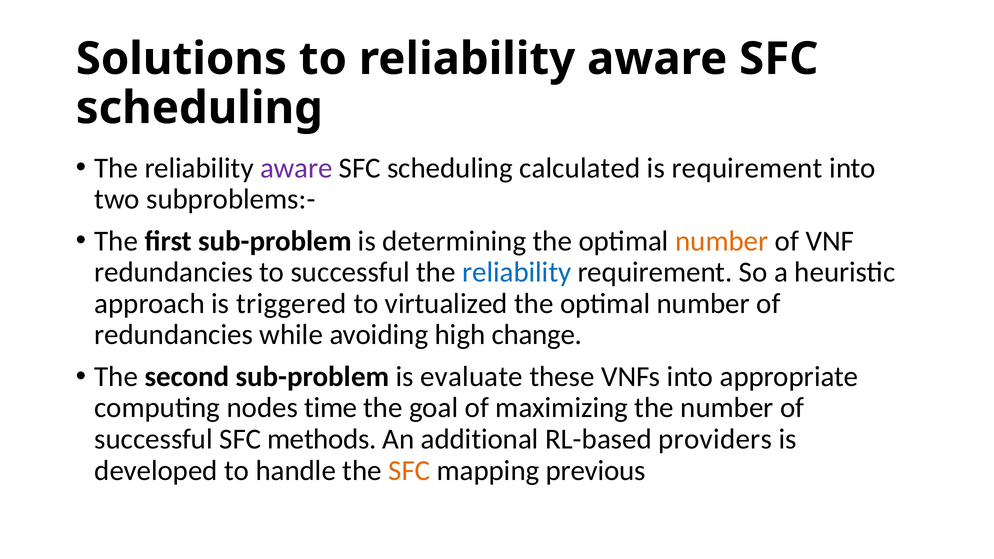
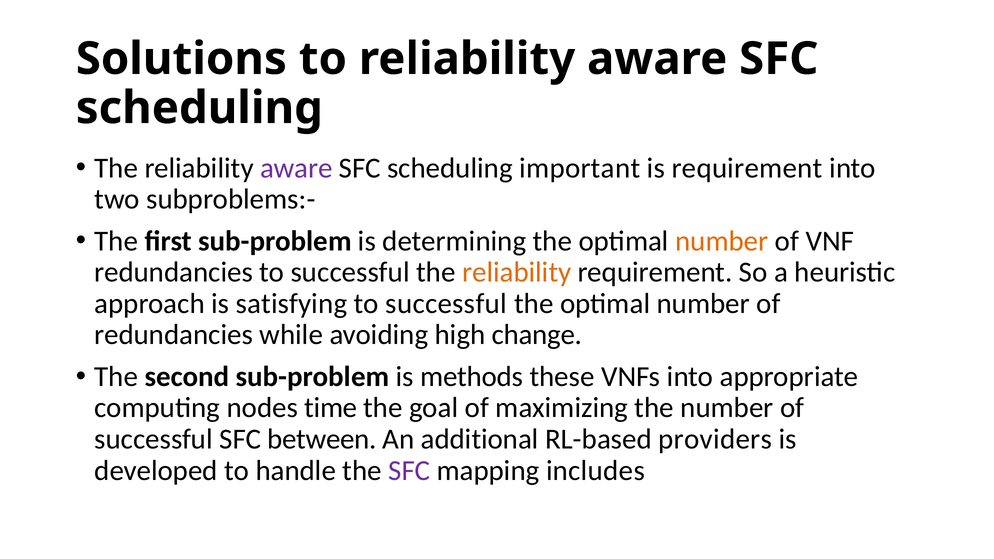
calculated: calculated -> important
reliability at (517, 272) colour: blue -> orange
triggered: triggered -> satisfying
virtualized at (446, 304): virtualized -> successful
evaluate: evaluate -> methods
methods: methods -> between
SFC at (409, 471) colour: orange -> purple
previous: previous -> includes
